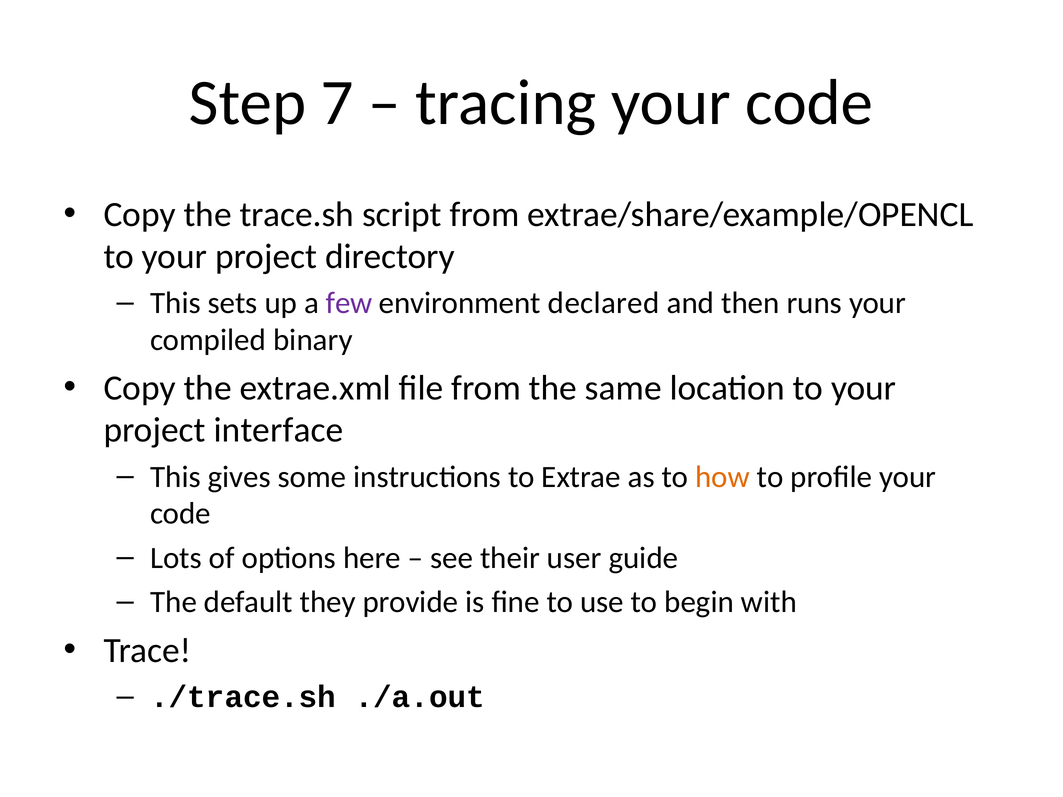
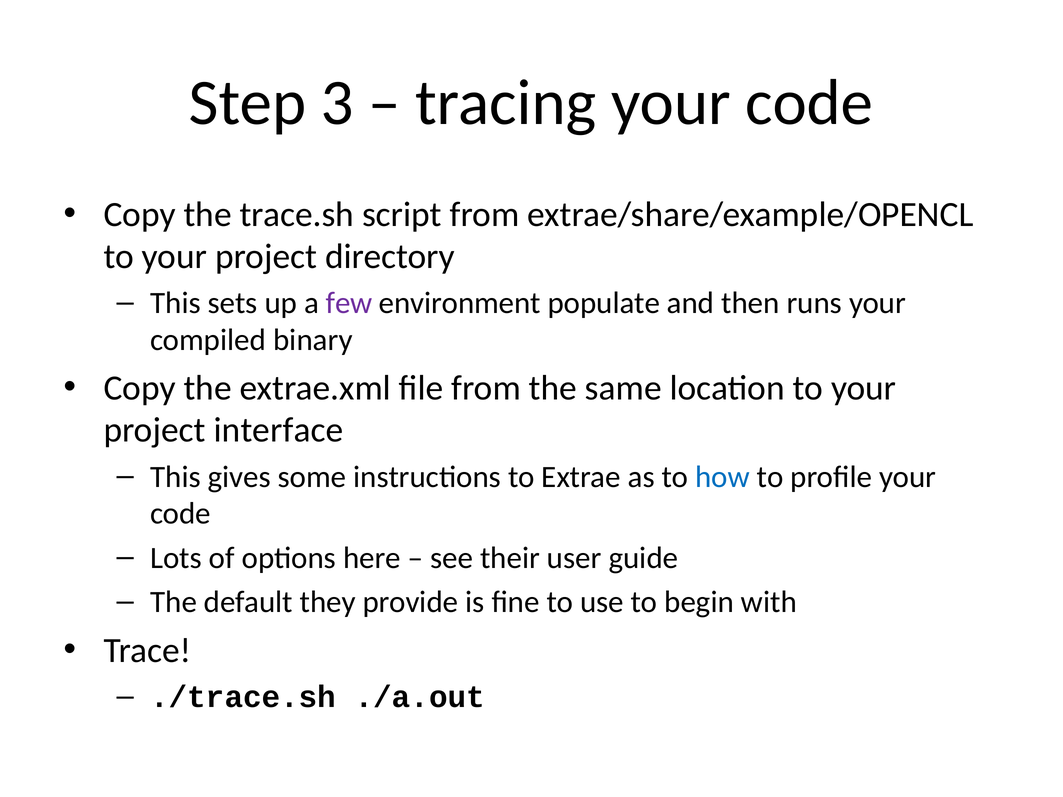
7: 7 -> 3
declared: declared -> populate
how colour: orange -> blue
